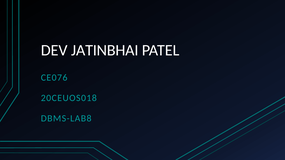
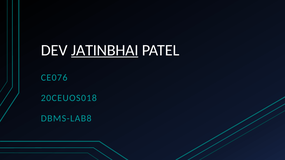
JATINBHAI underline: none -> present
